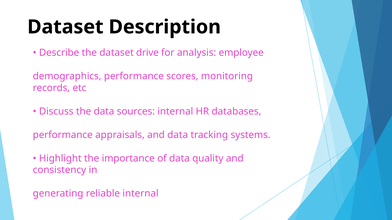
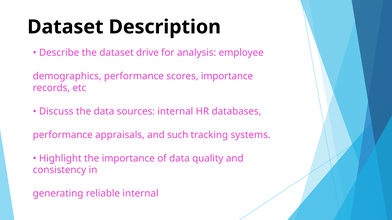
scores monitoring: monitoring -> importance
and data: data -> such
